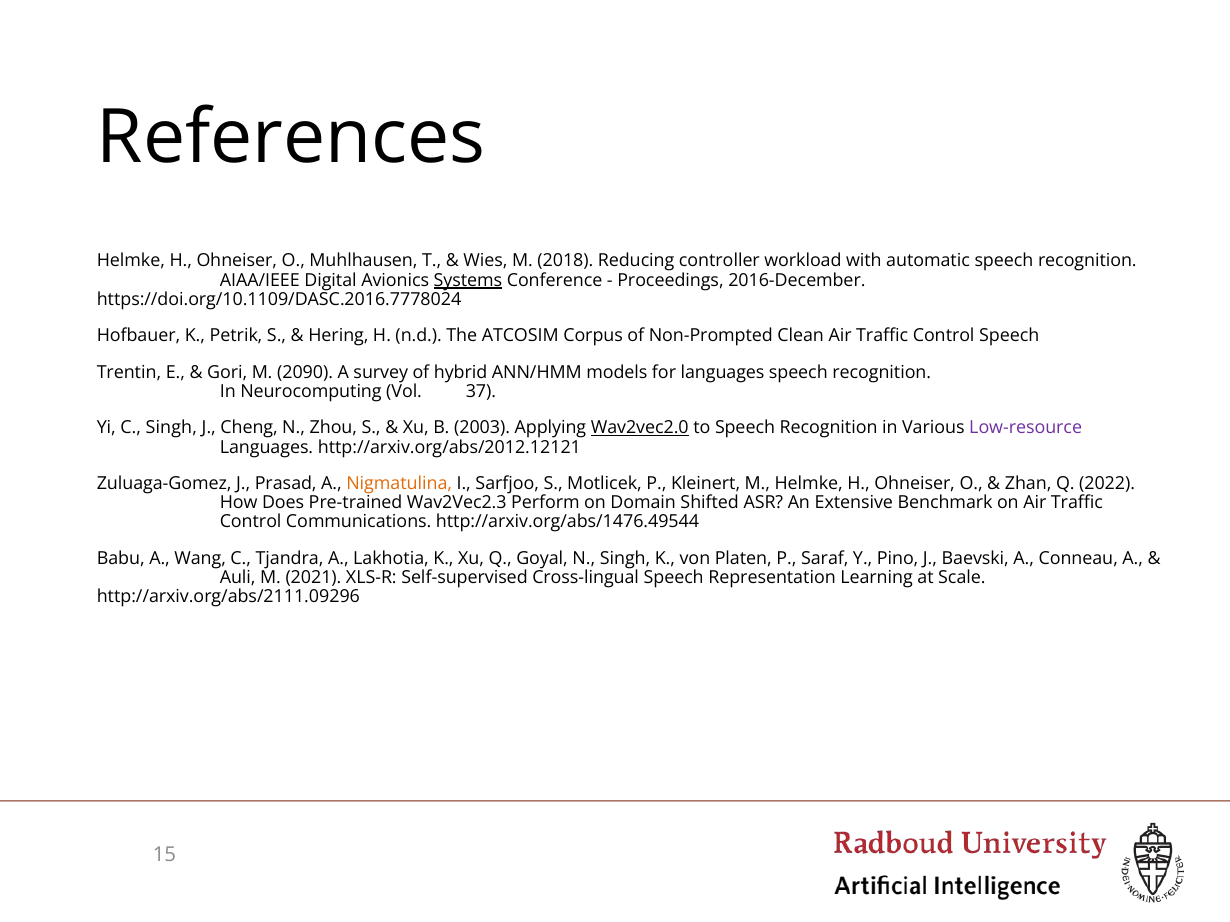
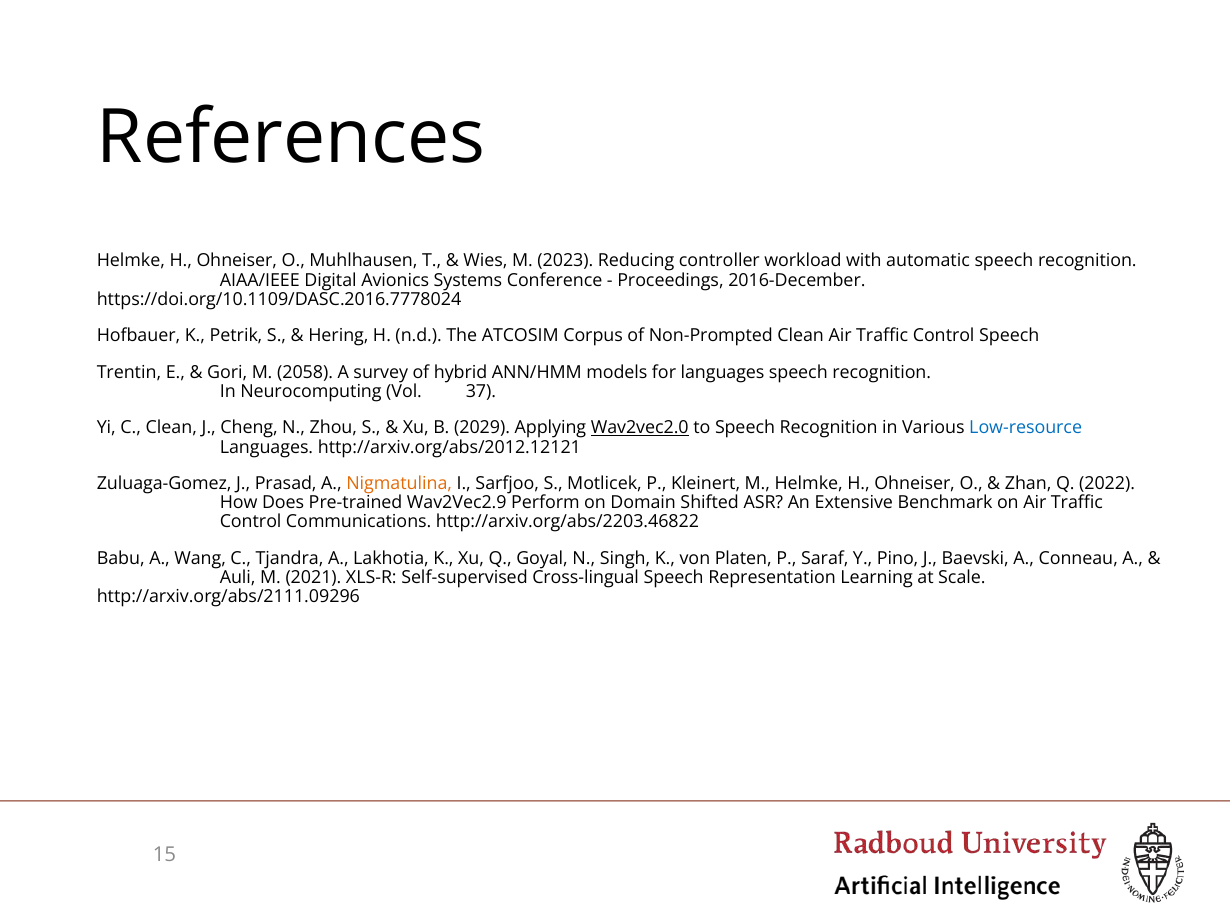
2018: 2018 -> 2023
Systems underline: present -> none
2090: 2090 -> 2058
C Singh: Singh -> Clean
2003: 2003 -> 2029
Low-resource colour: purple -> blue
Wav2Vec2.3: Wav2Vec2.3 -> Wav2Vec2.9
http://arxiv.org/abs/1476.49544: http://arxiv.org/abs/1476.49544 -> http://arxiv.org/abs/2203.46822
